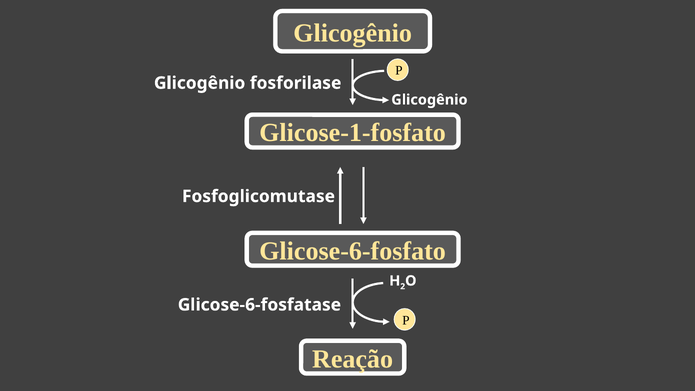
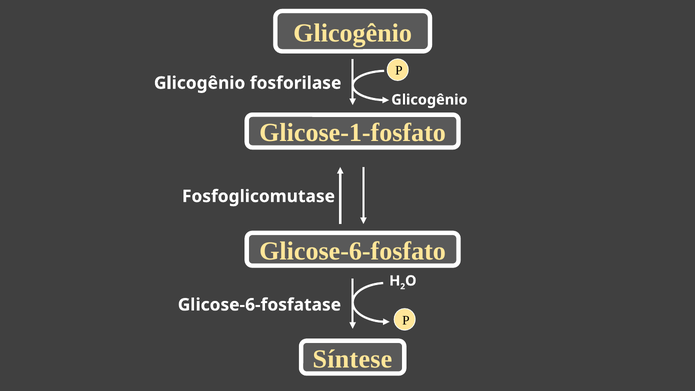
Reação: Reação -> Síntese
